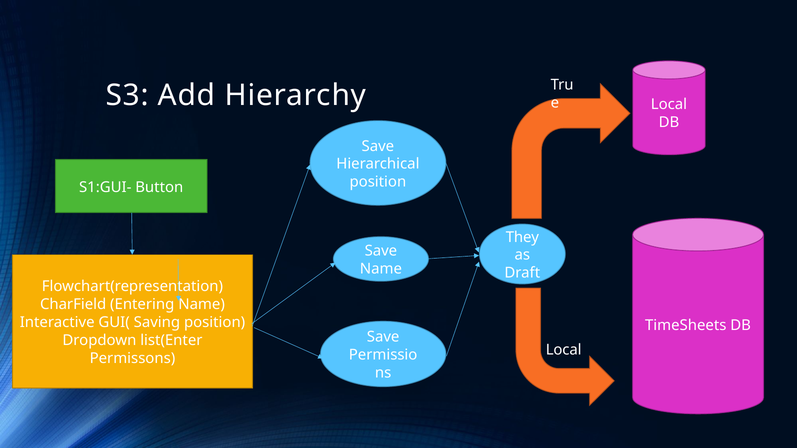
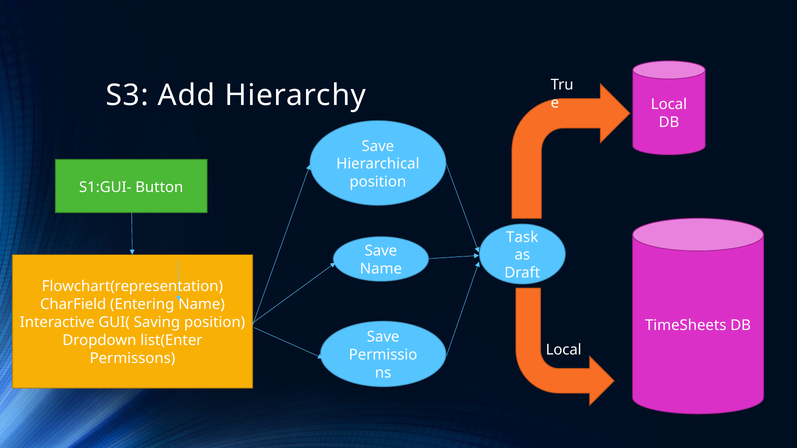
They: They -> Task
